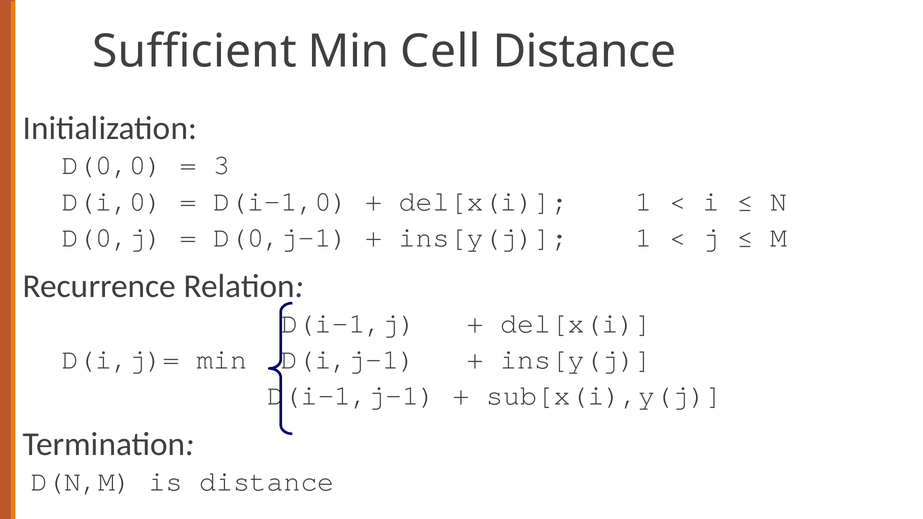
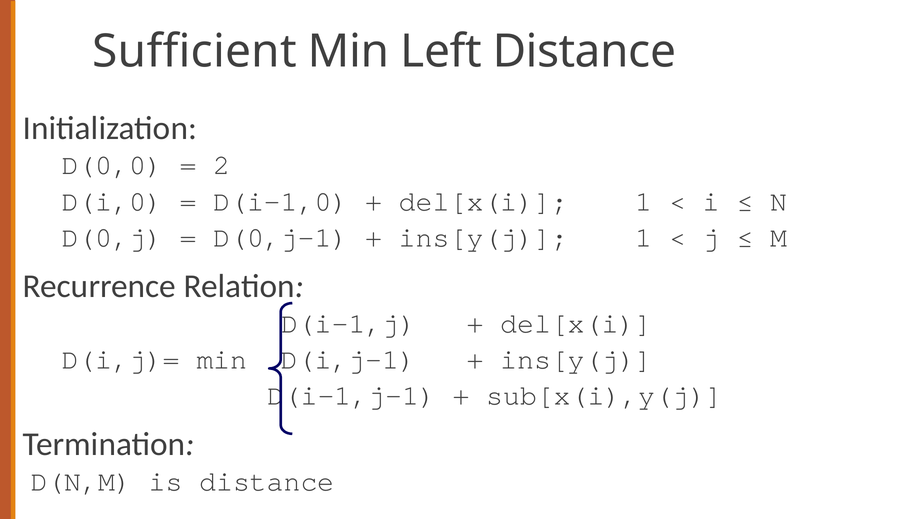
Cell: Cell -> Left
3: 3 -> 2
